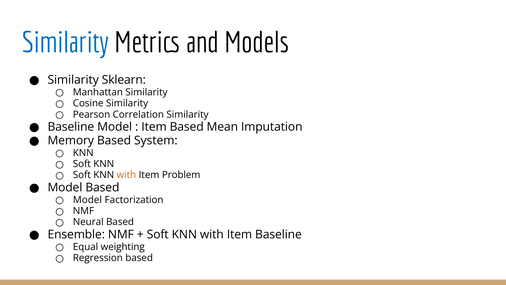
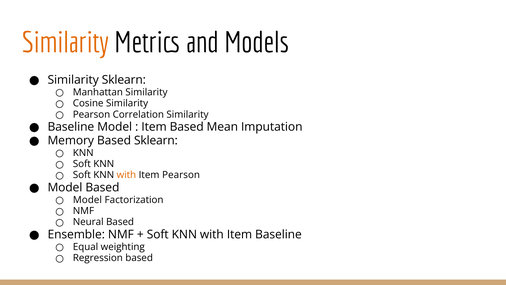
Similarity at (66, 43) colour: blue -> orange
Based System: System -> Sklearn
Item Problem: Problem -> Pearson
